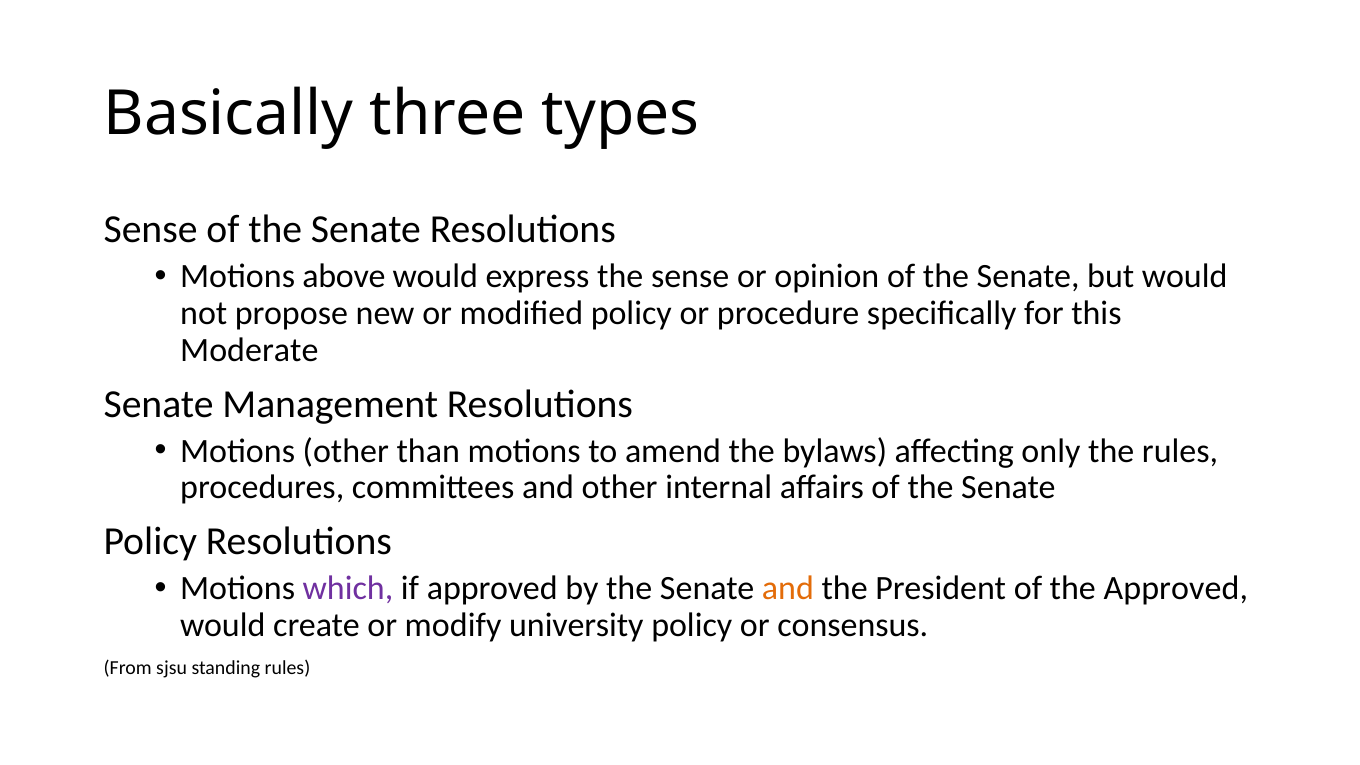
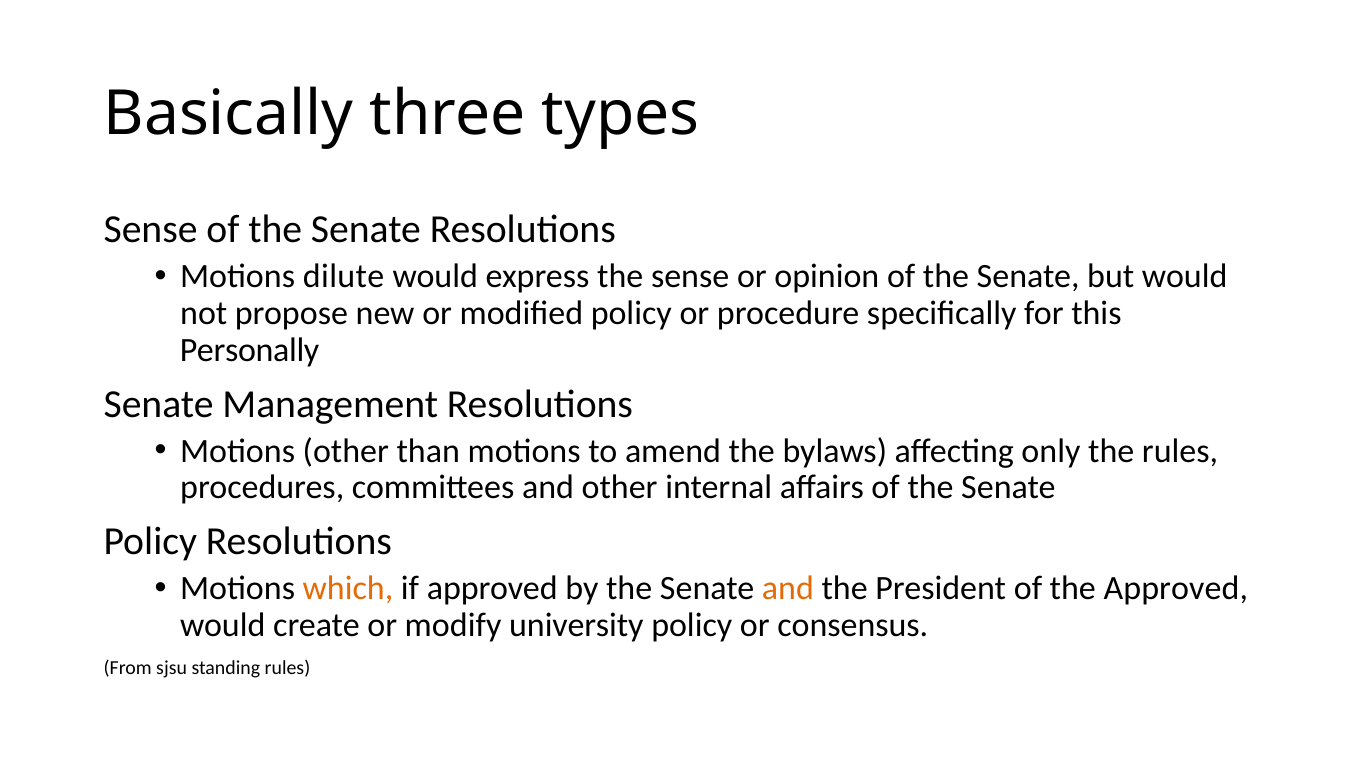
above: above -> dilute
Moderate: Moderate -> Personally
which colour: purple -> orange
